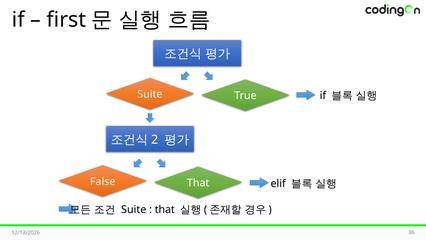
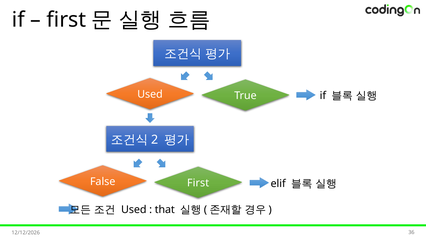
Suite at (150, 94): Suite -> Used
False That: That -> First
Suite at (134, 209): Suite -> Used
